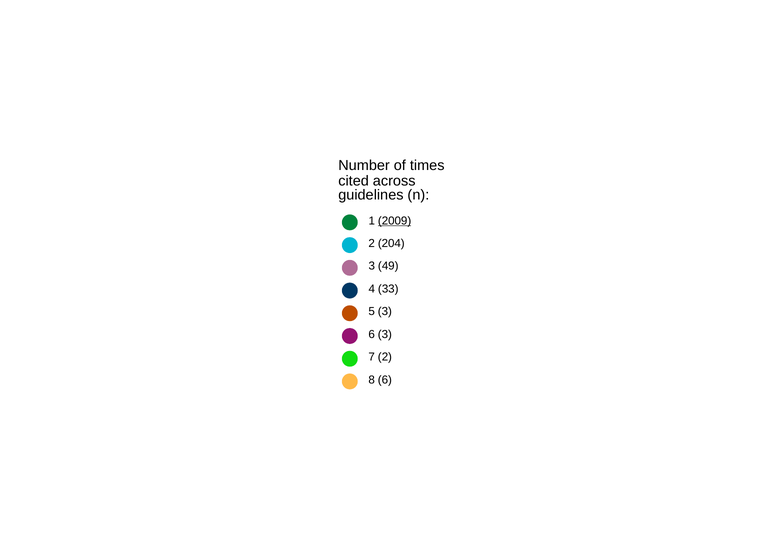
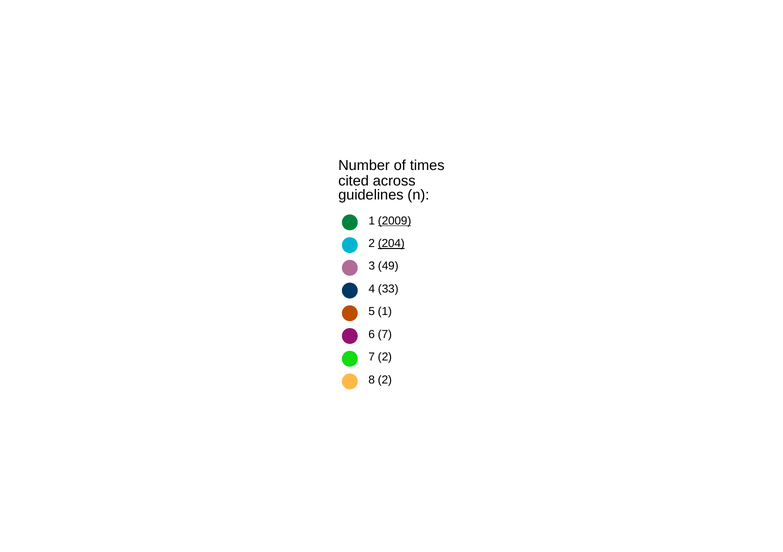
204 underline: none -> present
5 3: 3 -> 1
6 3: 3 -> 7
8 6: 6 -> 2
